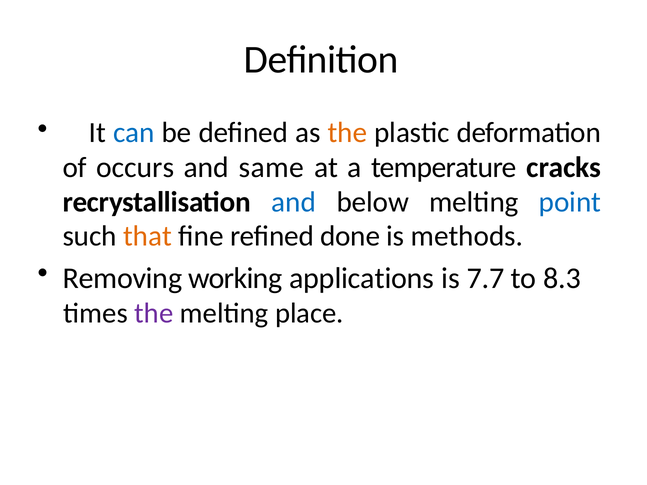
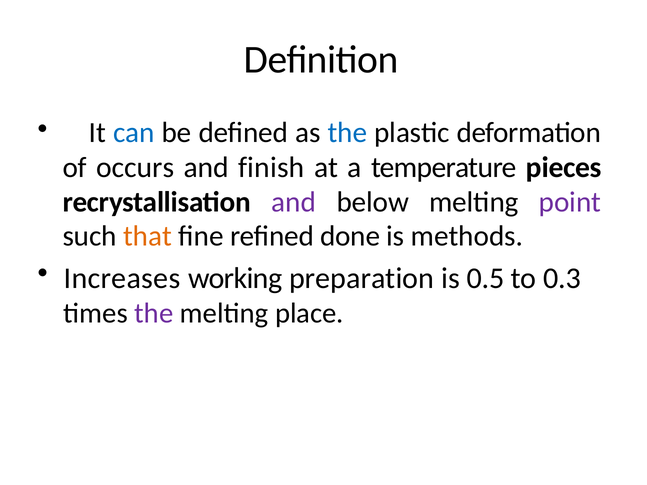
the at (347, 133) colour: orange -> blue
same: same -> finish
cracks: cracks -> pieces
and at (294, 202) colour: blue -> purple
point colour: blue -> purple
Removing: Removing -> Increases
applications: applications -> preparation
7.7: 7.7 -> 0.5
8.3: 8.3 -> 0.3
